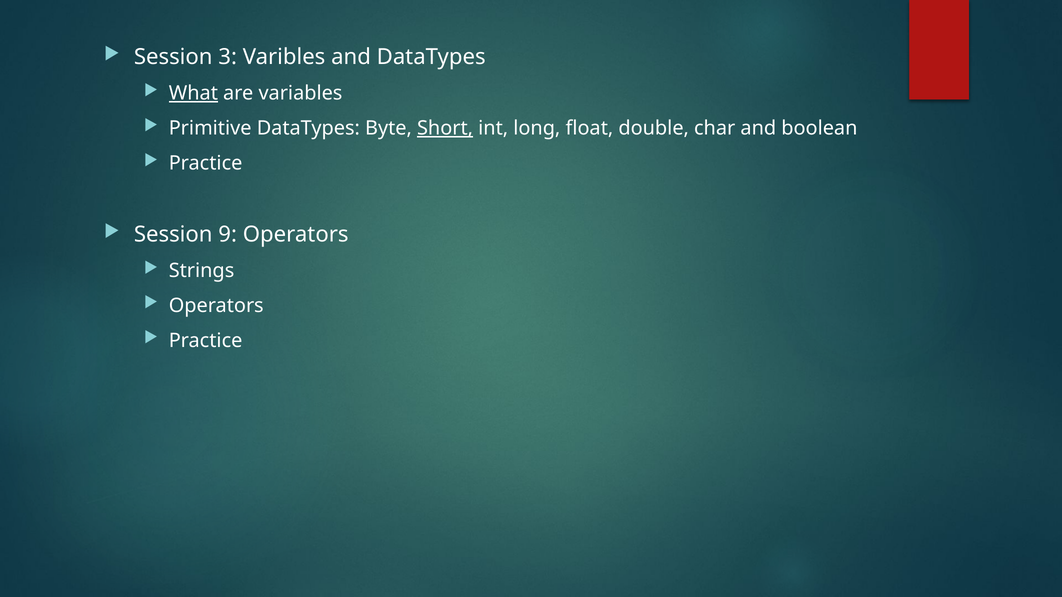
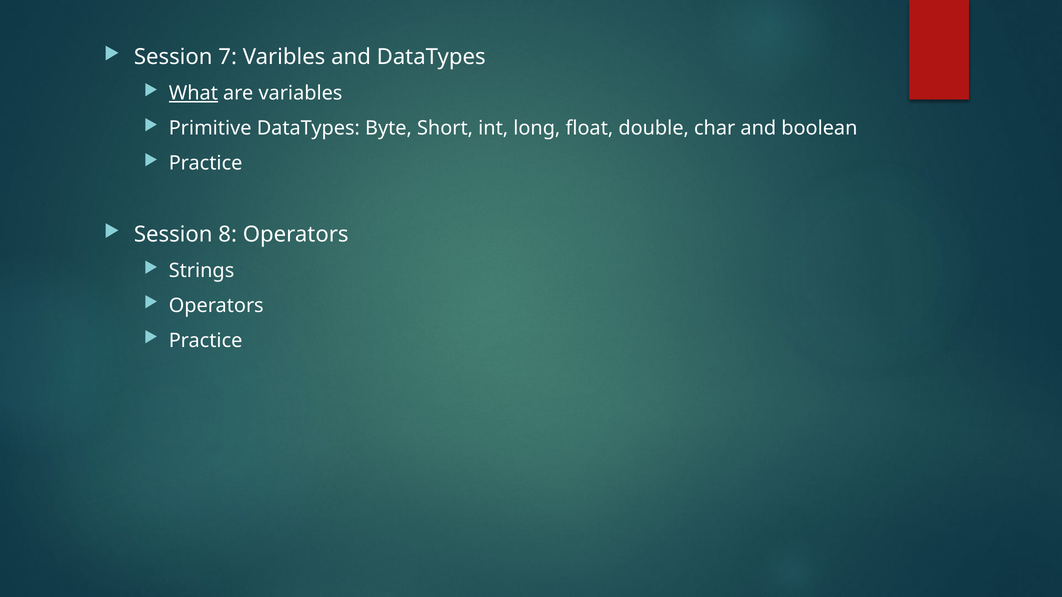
3: 3 -> 7
Short underline: present -> none
9: 9 -> 8
